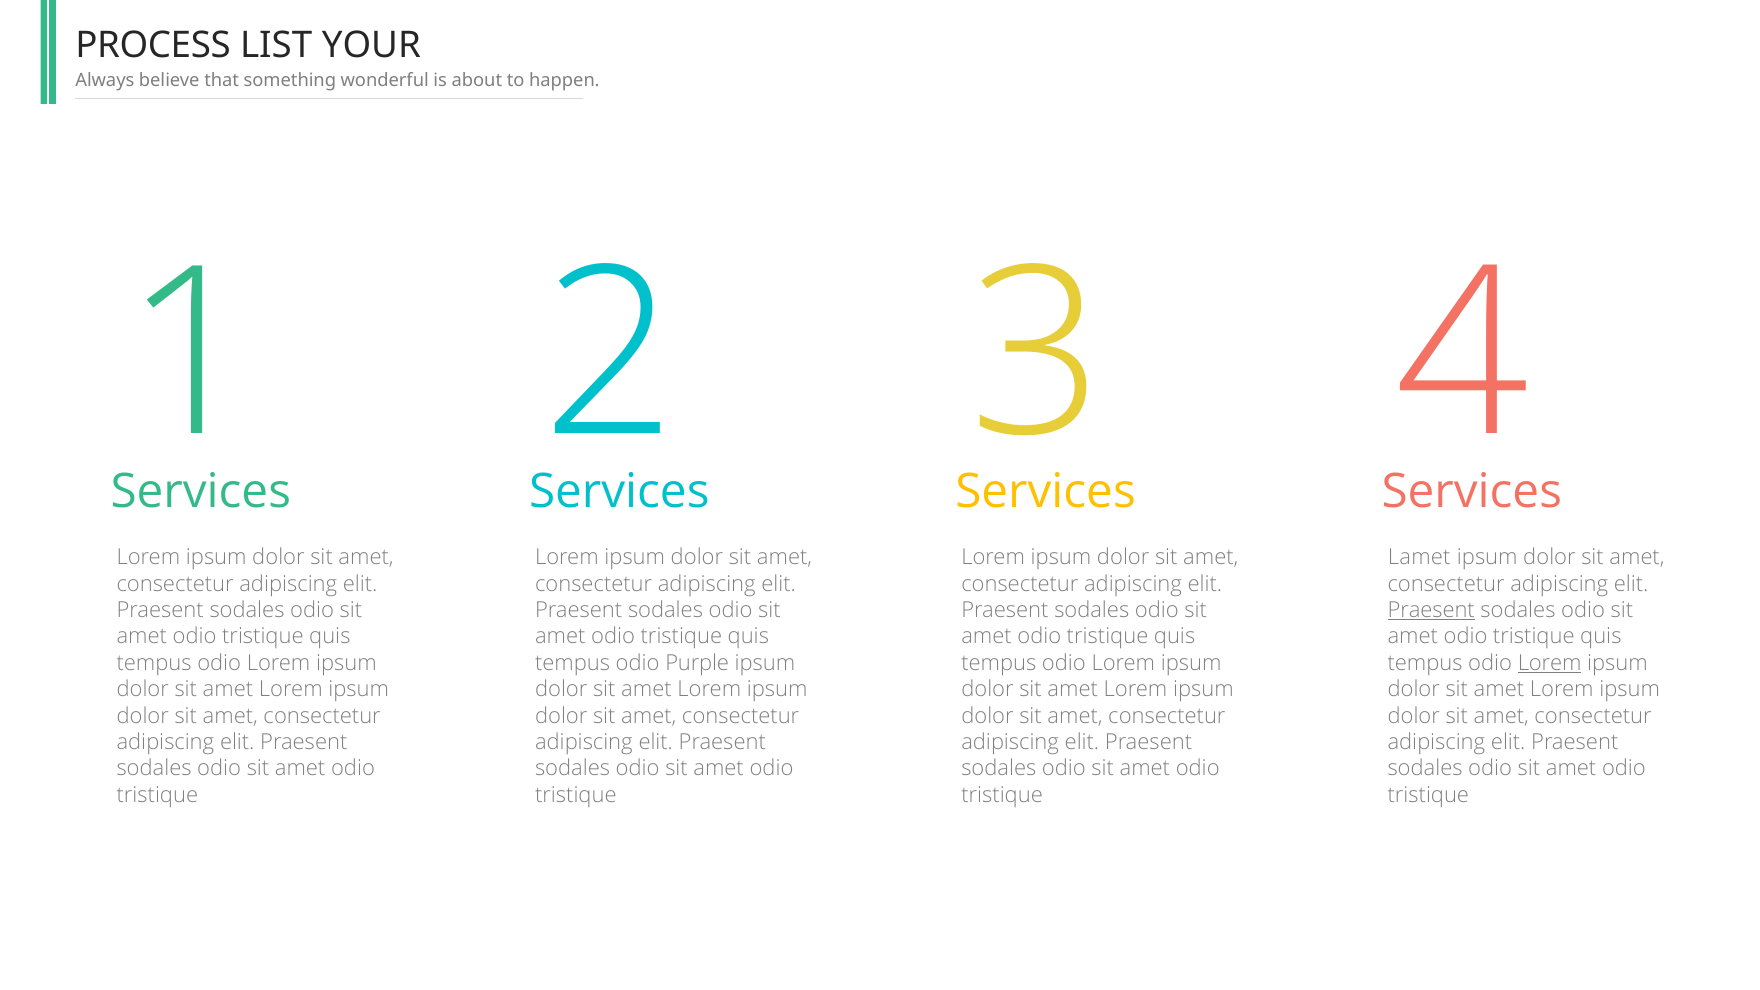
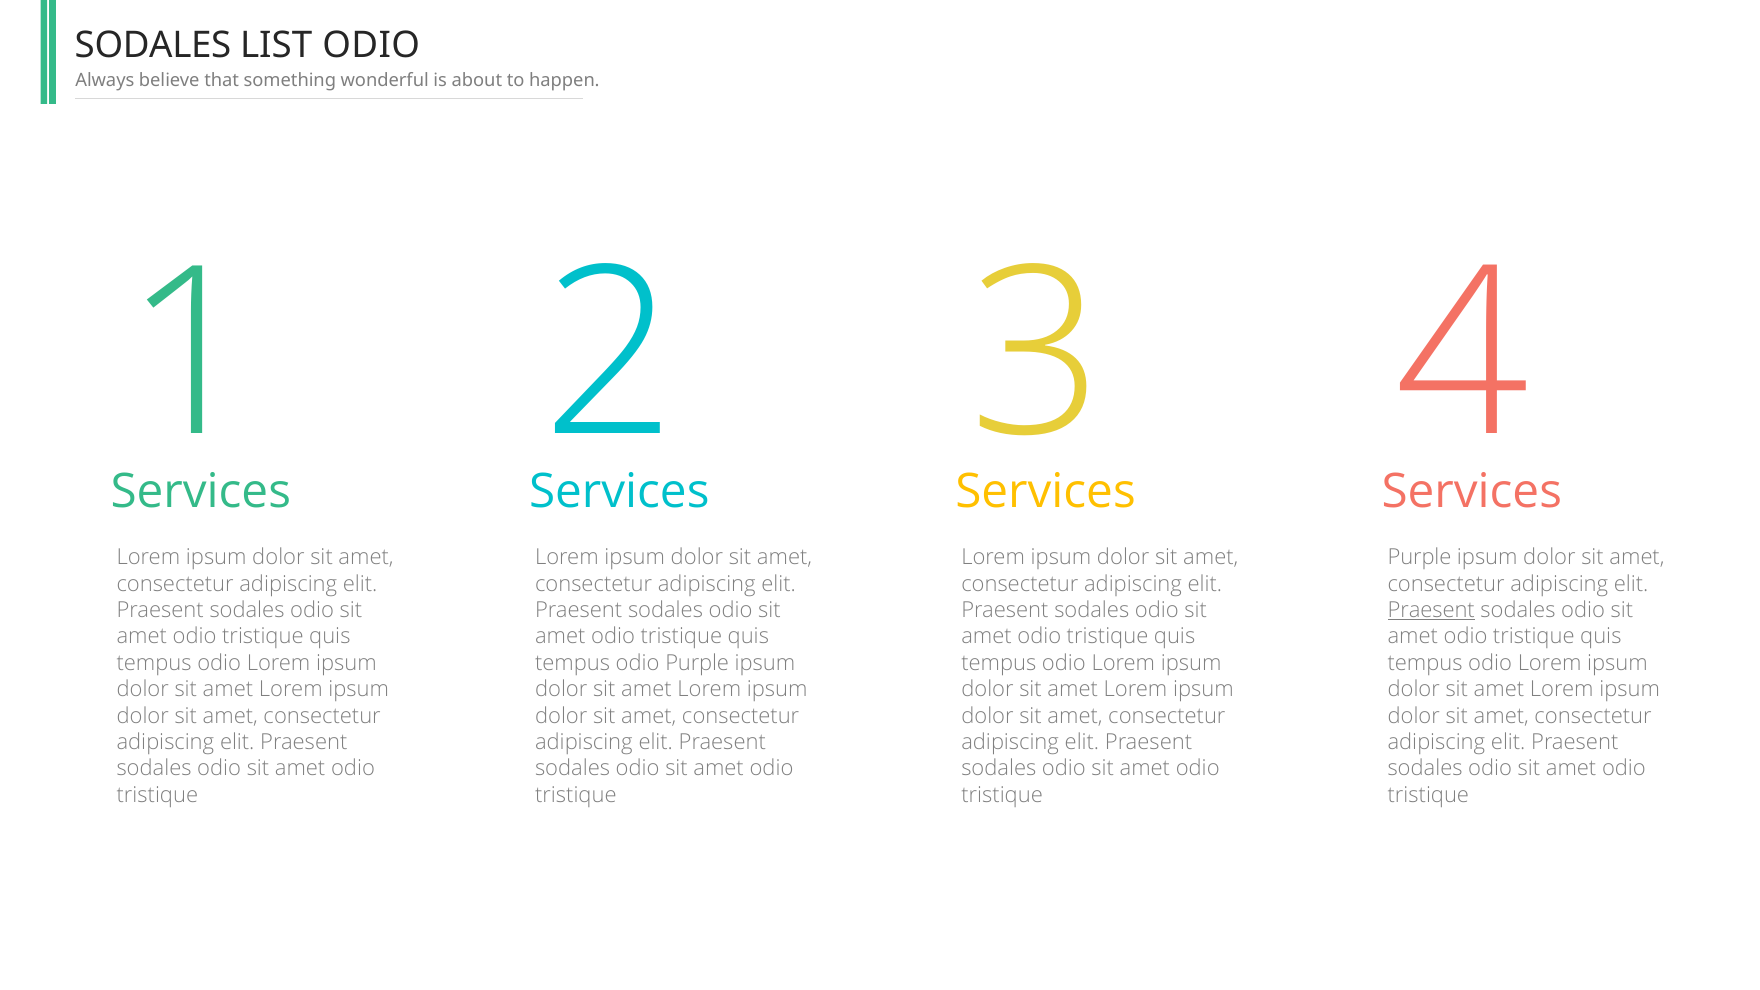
PROCESS at (153, 45): PROCESS -> SODALES
LIST YOUR: YOUR -> ODIO
Lamet at (1419, 558): Lamet -> Purple
Lorem at (1550, 663) underline: present -> none
